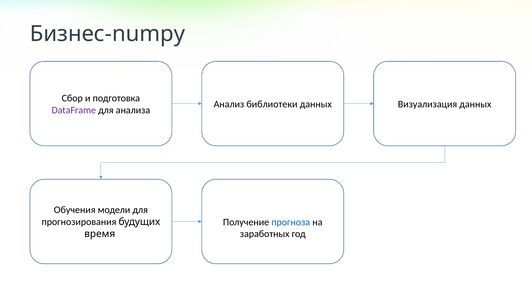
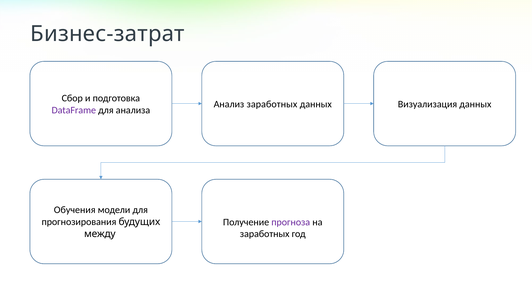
Бизнес-numpy: Бизнес-numpy -> Бизнес-затрат
Анализ библиотеки: библиотеки -> заработных
прогноза colour: blue -> purple
время: время -> между
